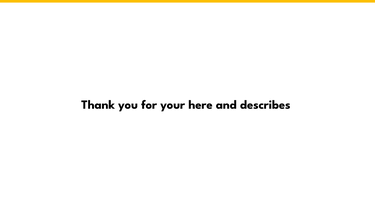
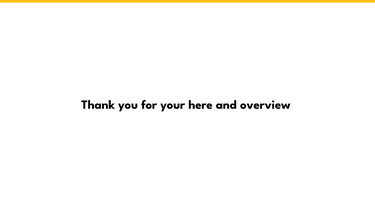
describes: describes -> overview
